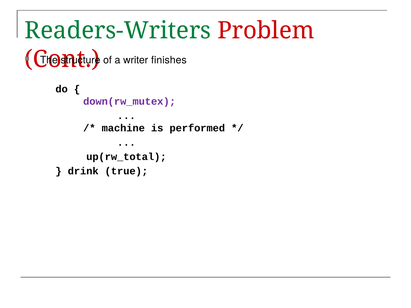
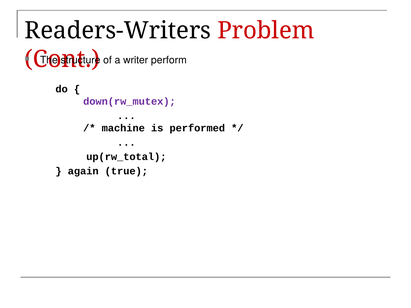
Readers-Writers colour: green -> black
finishes: finishes -> perform
drink: drink -> again
